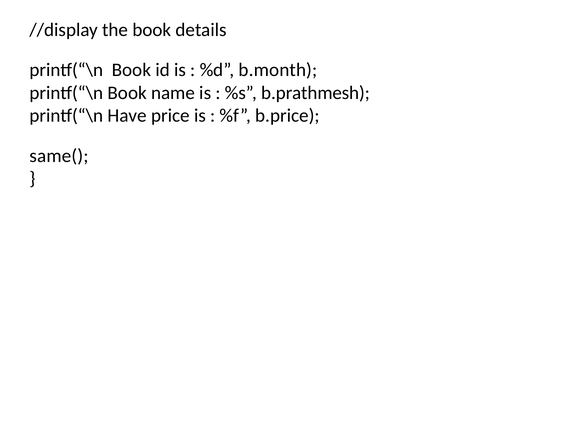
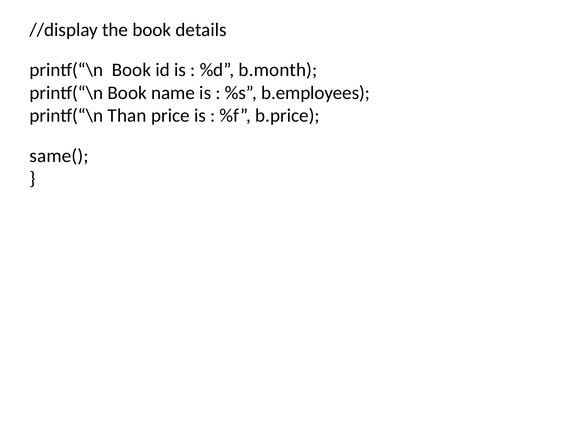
b.prathmesh: b.prathmesh -> b.employees
Have: Have -> Than
